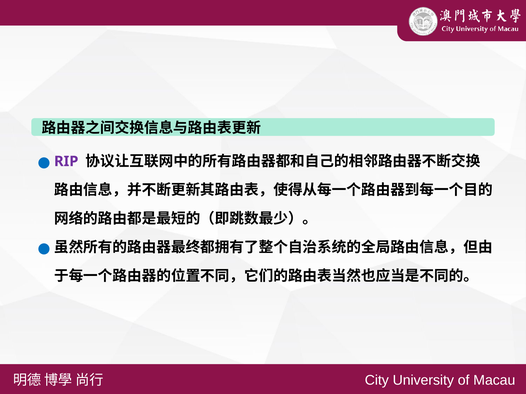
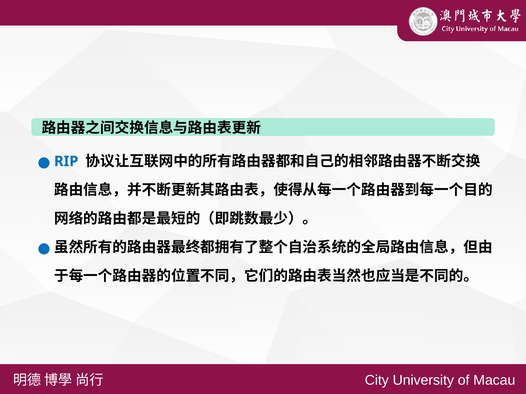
RIP colour: purple -> blue
